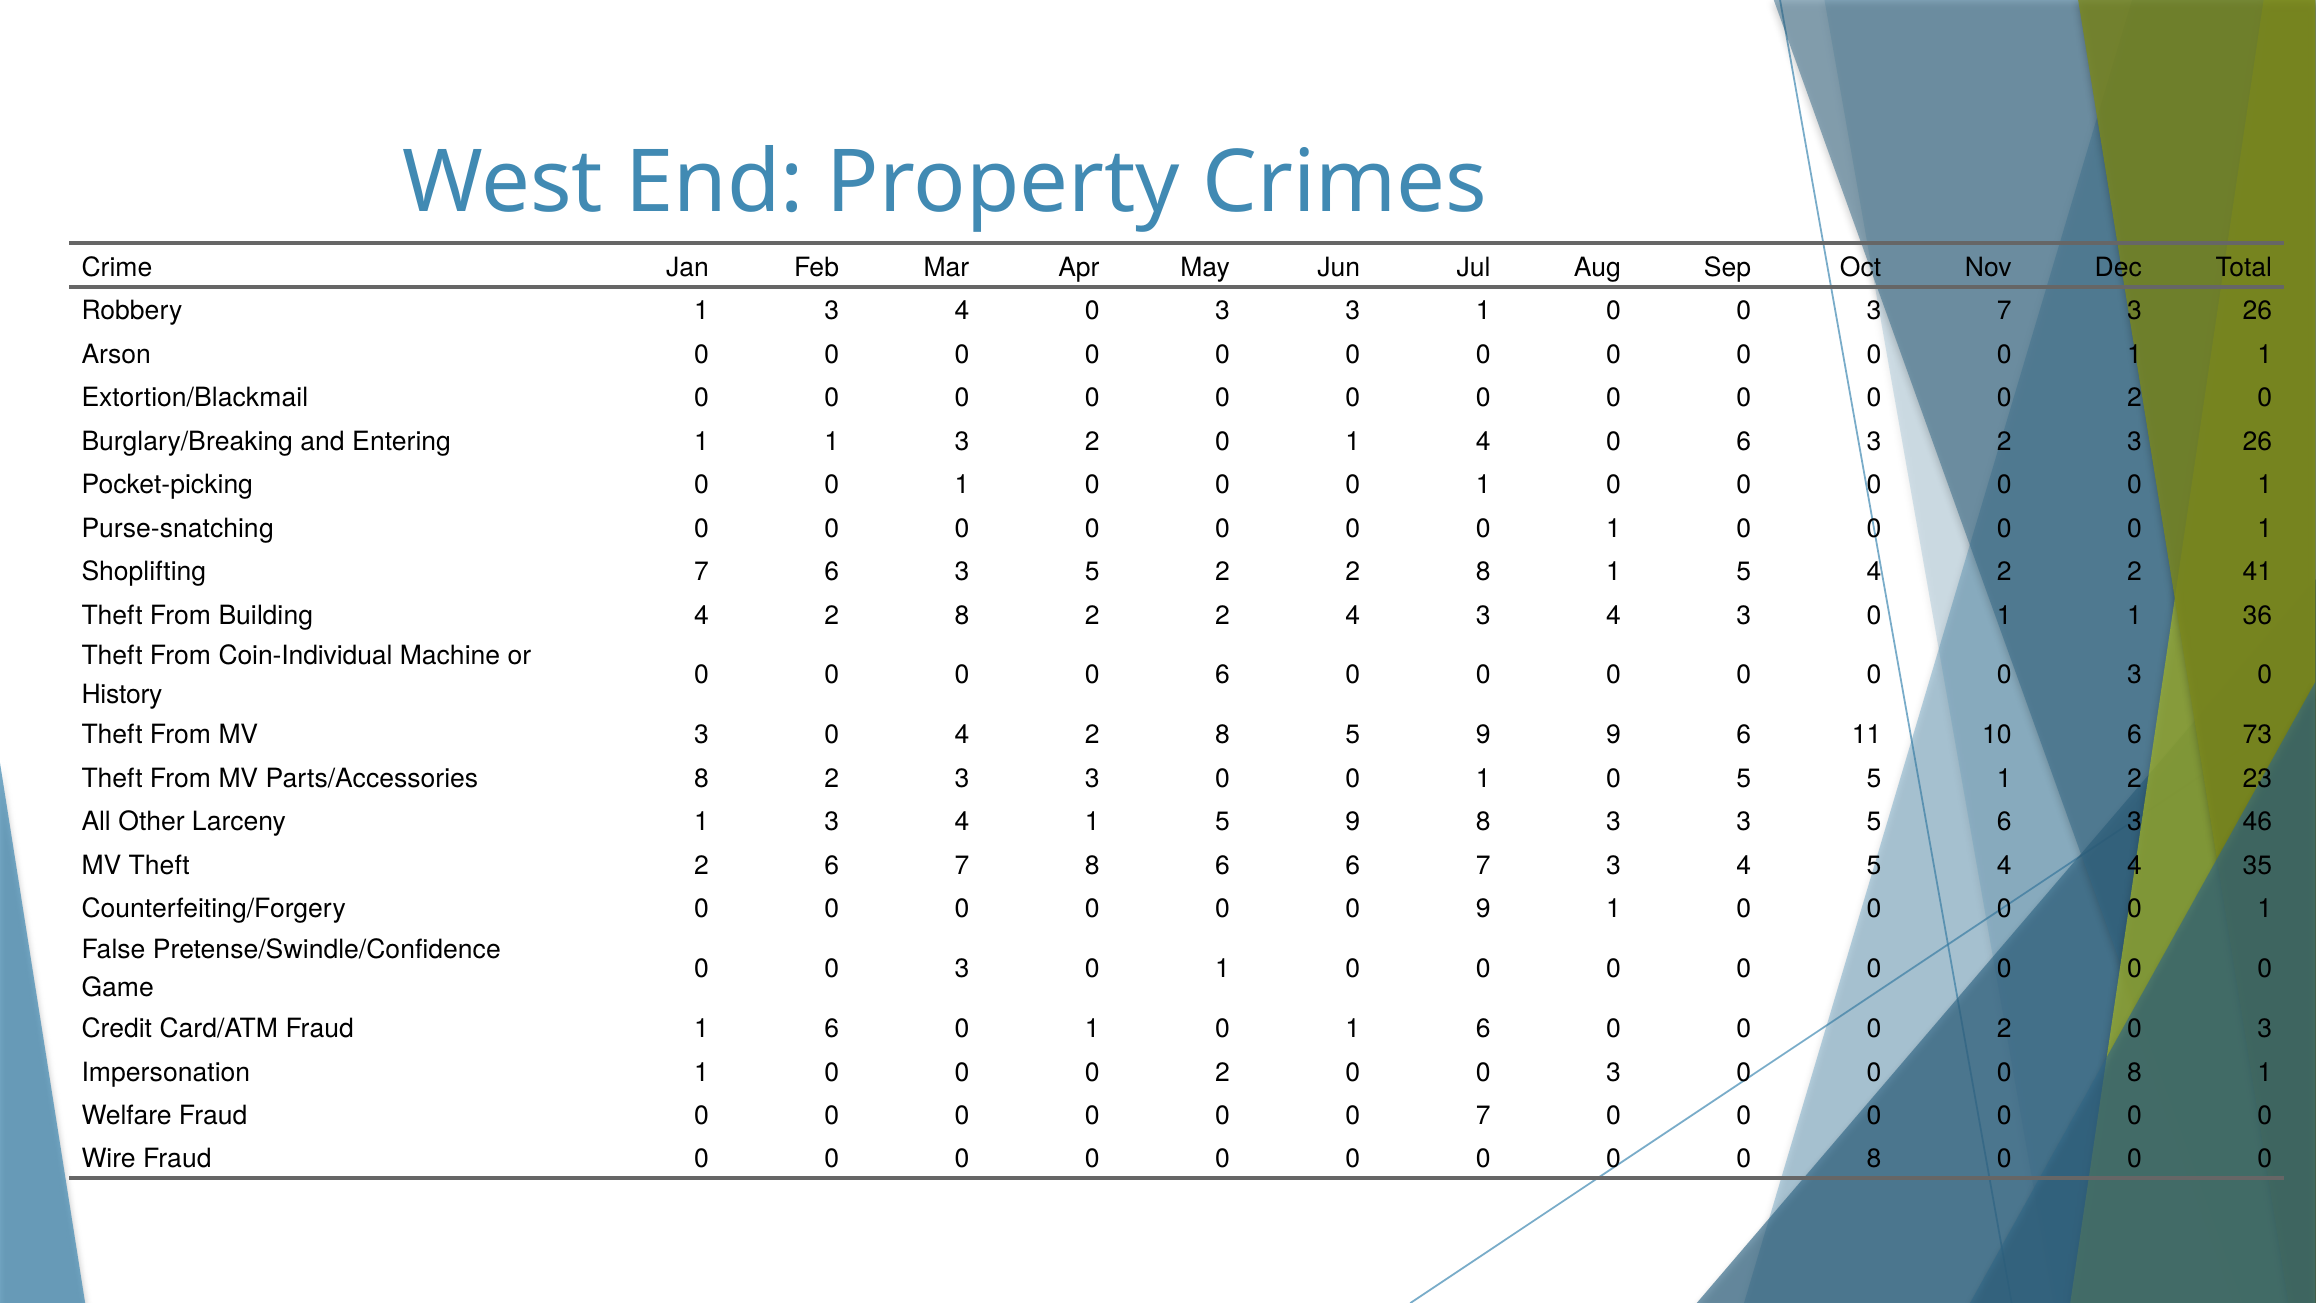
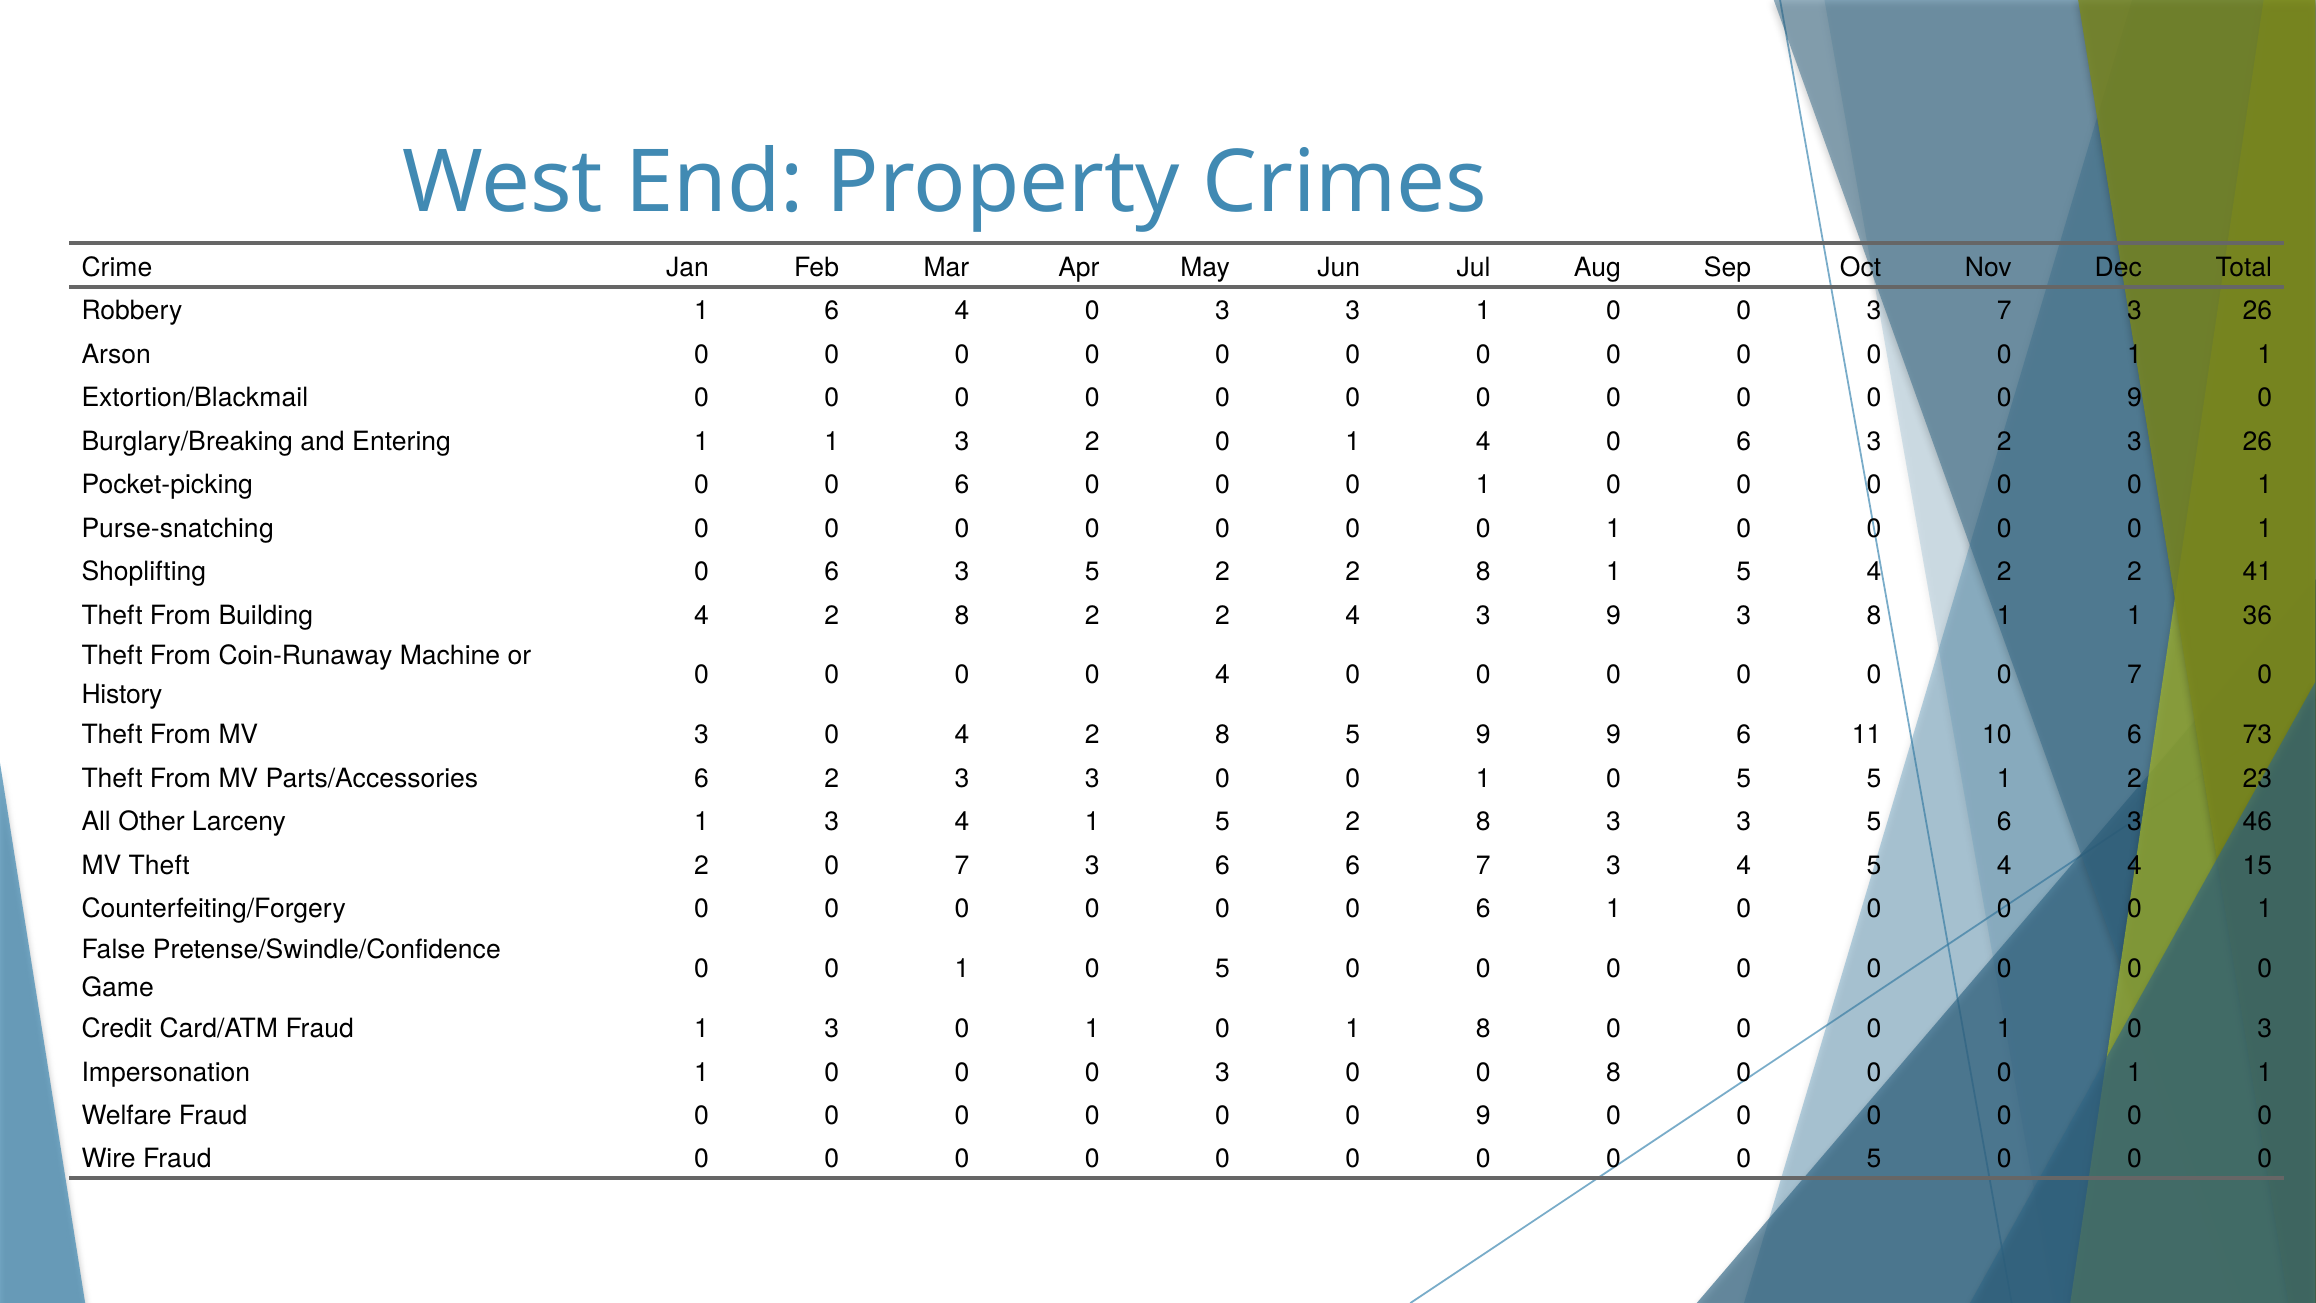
Robbery 1 3: 3 -> 6
2 at (2134, 398): 2 -> 9
Pocket-picking 0 0 1: 1 -> 6
Shoplifting 7: 7 -> 0
4 3 4: 4 -> 9
0 at (1874, 615): 0 -> 8
Coin-Individual: Coin-Individual -> Coin-Runaway
0 0 6: 6 -> 4
0 0 0 3: 3 -> 7
Parts/Accessories 8: 8 -> 6
1 5 9: 9 -> 2
Theft 2 6: 6 -> 0
8 at (1092, 865): 8 -> 3
35: 35 -> 15
0 0 0 9: 9 -> 6
3 at (962, 969): 3 -> 1
1 at (1223, 969): 1 -> 5
Fraud 1 6: 6 -> 3
0 1 6: 6 -> 8
2 at (2004, 1029): 2 -> 1
2 at (1223, 1072): 2 -> 3
3 at (1613, 1072): 3 -> 8
8 at (2134, 1072): 8 -> 1
7 at (1483, 1116): 7 -> 9
8 at (1874, 1159): 8 -> 5
